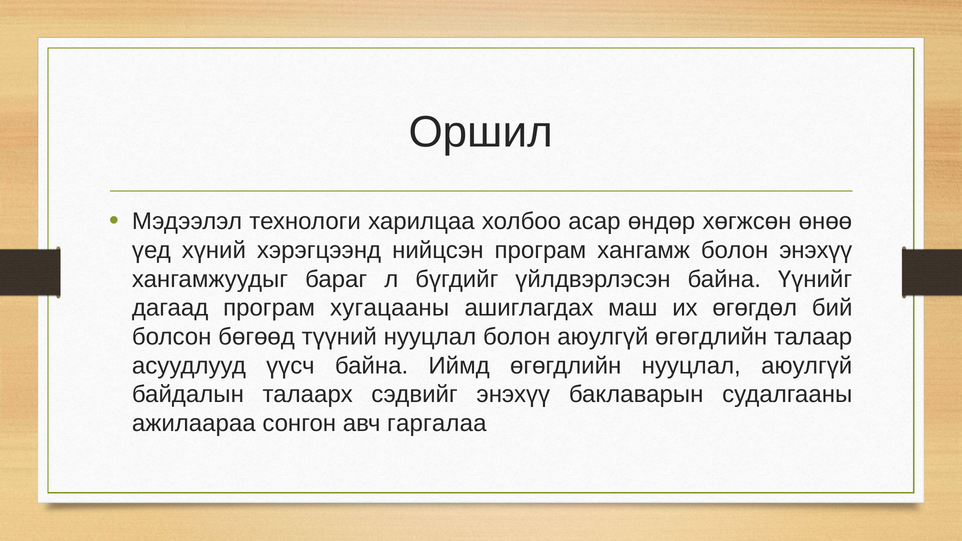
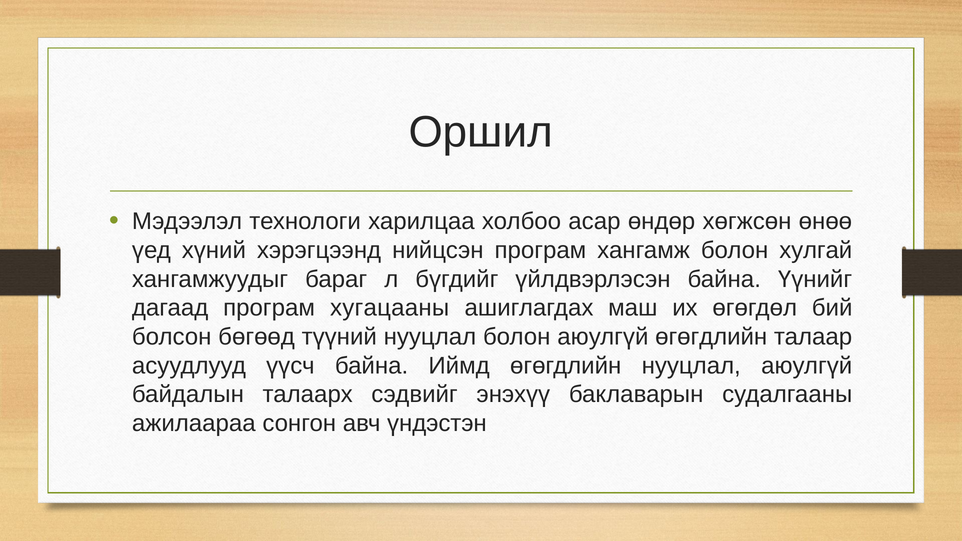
болон энэхүү: энэхүү -> хулгай
гаргалаа: гаргалаа -> үндэстэн
